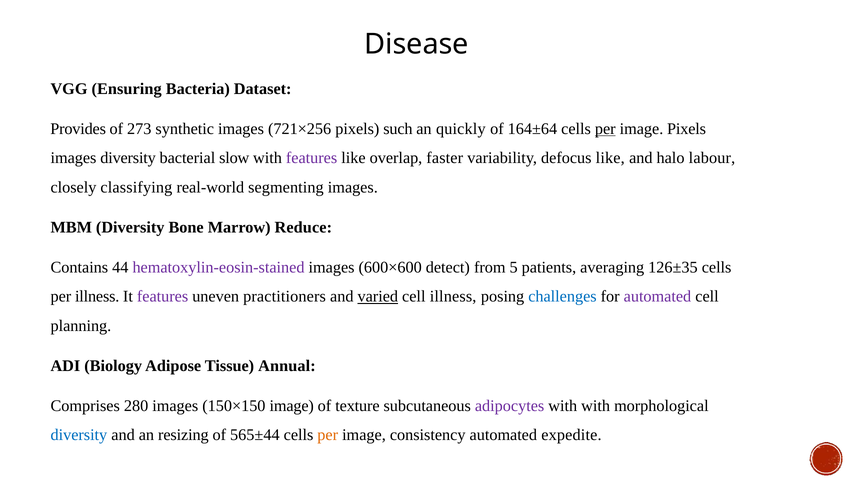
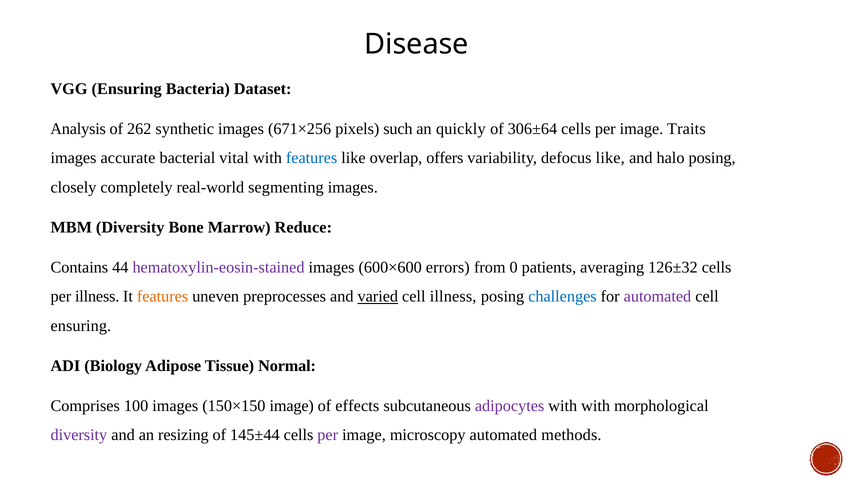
Provides: Provides -> Analysis
273: 273 -> 262
721×256: 721×256 -> 671×256
164±64: 164±64 -> 306±64
per at (605, 129) underline: present -> none
image Pixels: Pixels -> Traits
images diversity: diversity -> accurate
slow: slow -> vital
features at (312, 158) colour: purple -> blue
faster: faster -> offers
halo labour: labour -> posing
classifying: classifying -> completely
detect: detect -> errors
5: 5 -> 0
126±35: 126±35 -> 126±32
features at (163, 297) colour: purple -> orange
practitioners: practitioners -> preprocesses
planning at (81, 326): planning -> ensuring
Annual: Annual -> Normal
280: 280 -> 100
texture: texture -> effects
diversity at (79, 435) colour: blue -> purple
565±44: 565±44 -> 145±44
per at (328, 435) colour: orange -> purple
consistency: consistency -> microscopy
expedite: expedite -> methods
